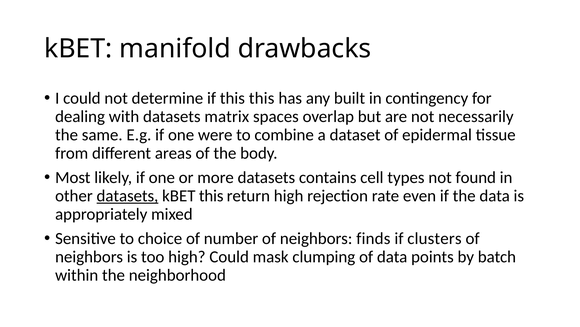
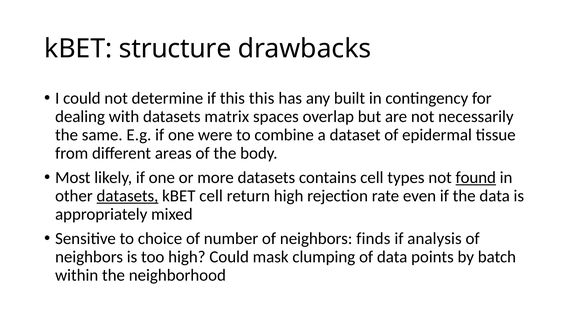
manifold: manifold -> structure
found underline: none -> present
kBET this: this -> cell
clusters: clusters -> analysis
